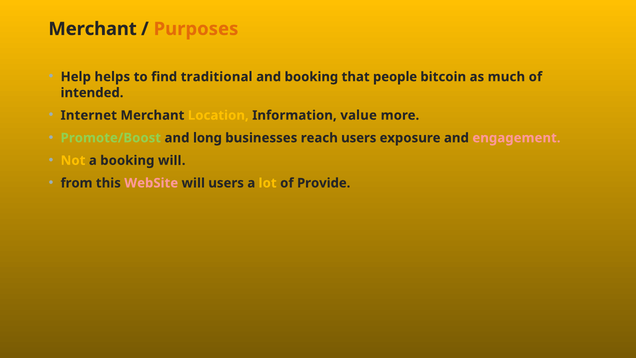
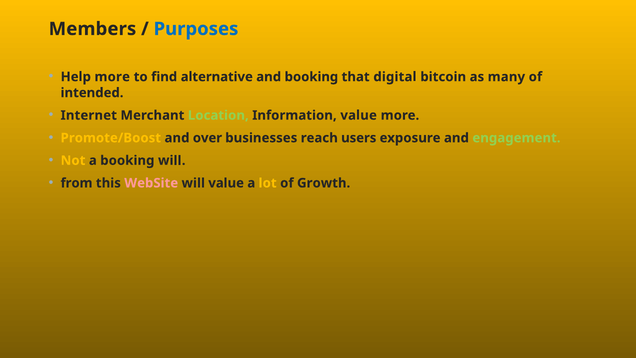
Merchant at (93, 29): Merchant -> Members
Purposes colour: orange -> blue
Help helps: helps -> more
traditional: traditional -> alternative
people: people -> digital
much: much -> many
Location colour: yellow -> light green
Promote/Boost colour: light green -> yellow
long: long -> over
engagement colour: pink -> light green
will users: users -> value
Provide: Provide -> Growth
